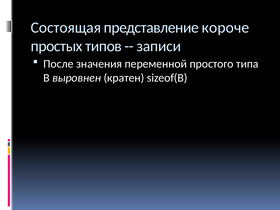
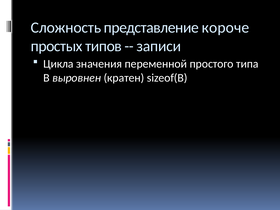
Состоящая: Состоящая -> Сложность
После: После -> Цикла
